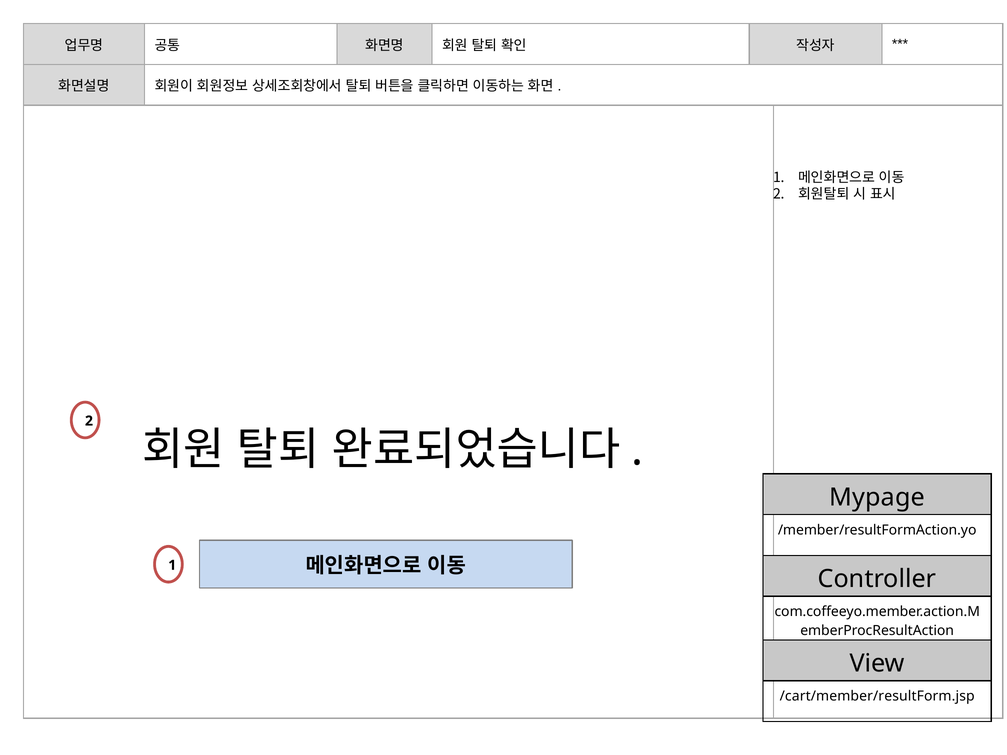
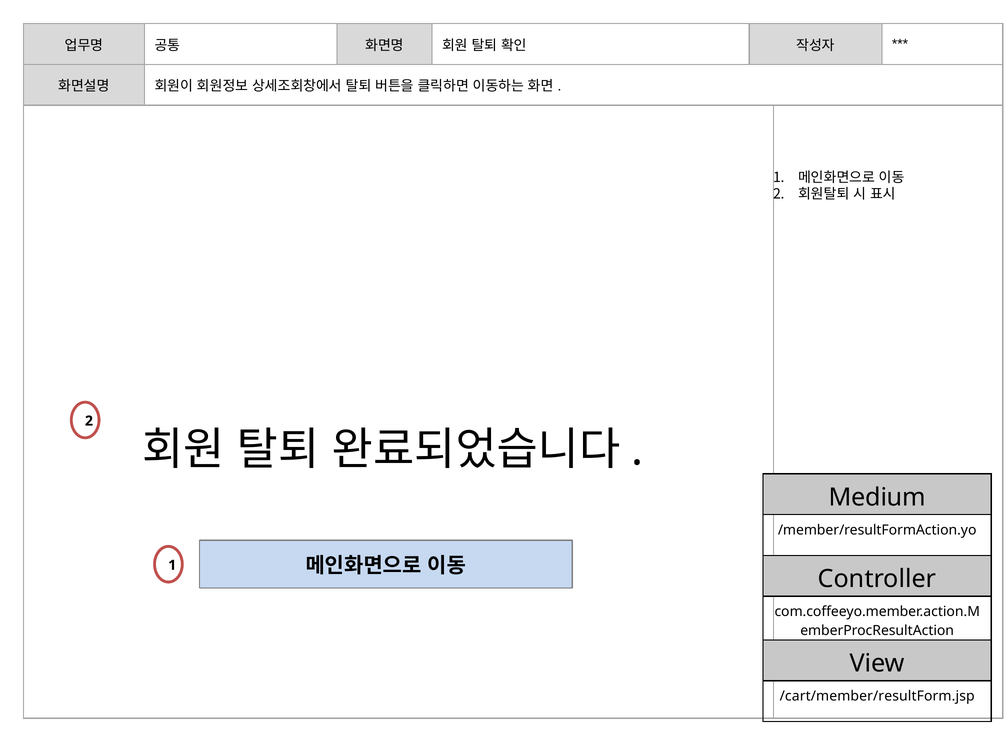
Mypage: Mypage -> Medium
